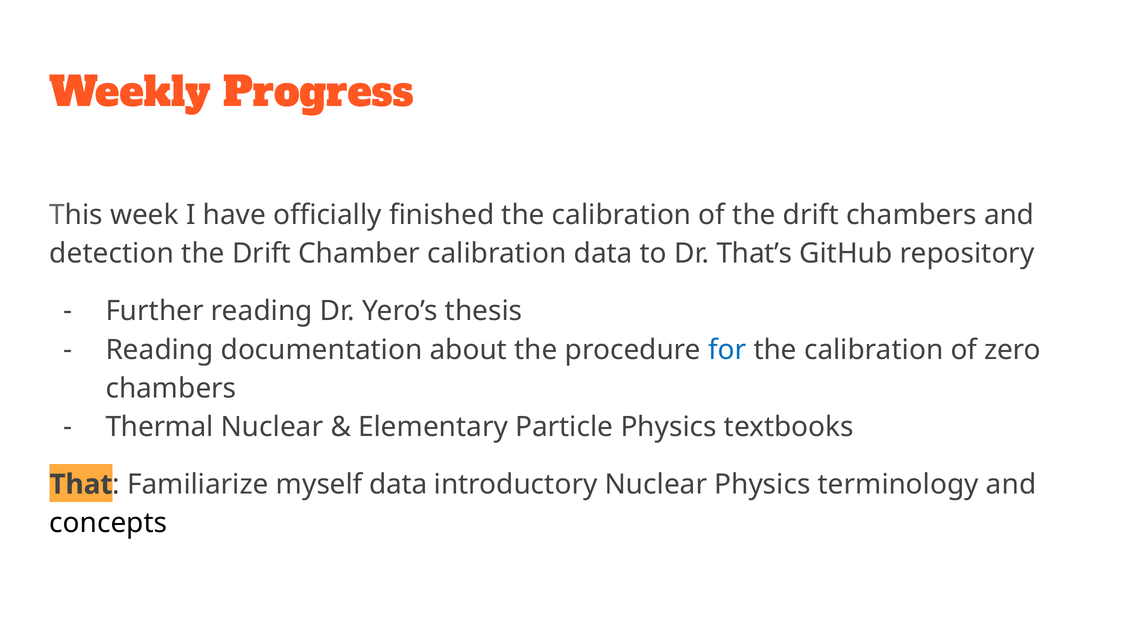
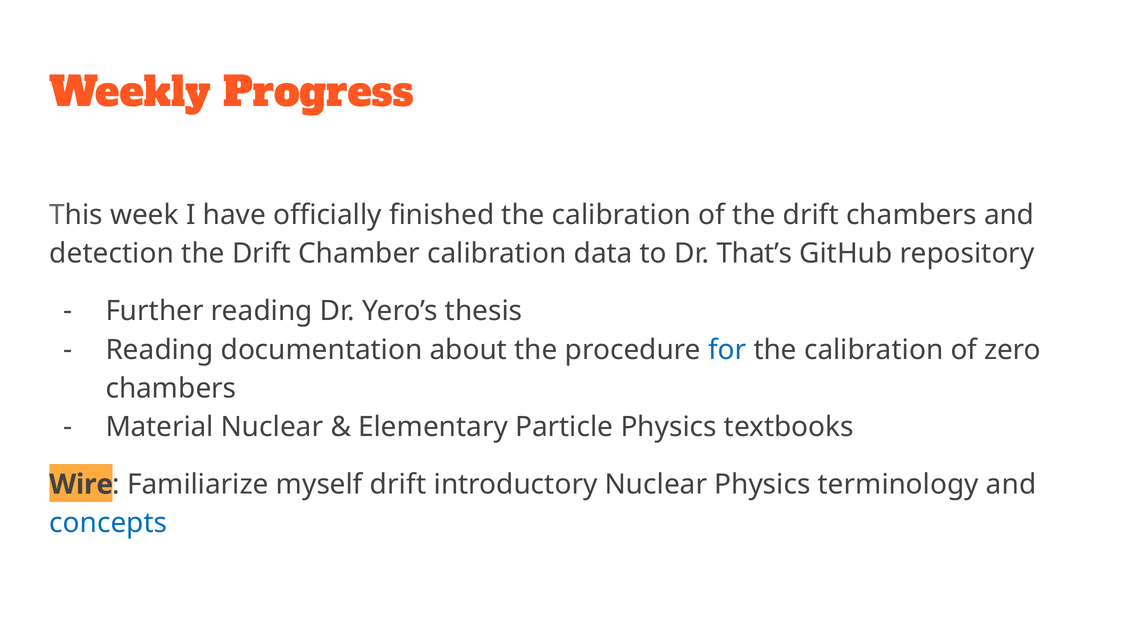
Thermal: Thermal -> Material
That: That -> Wire
myself data: data -> drift
concepts colour: black -> blue
